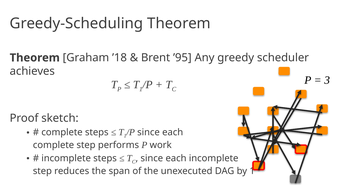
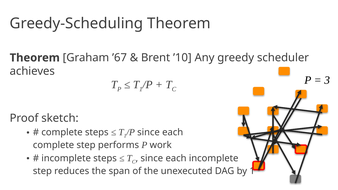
’18: ’18 -> ’67
’95: ’95 -> ’10
